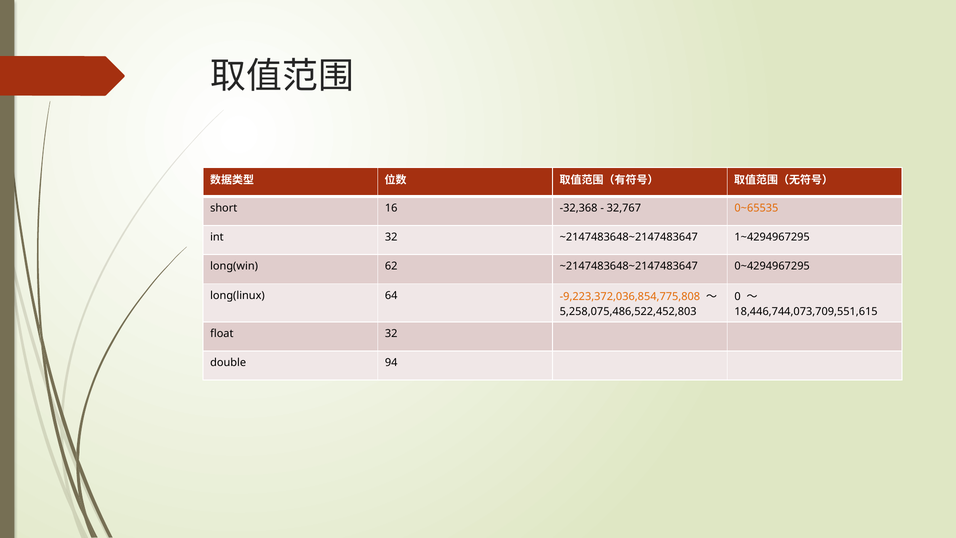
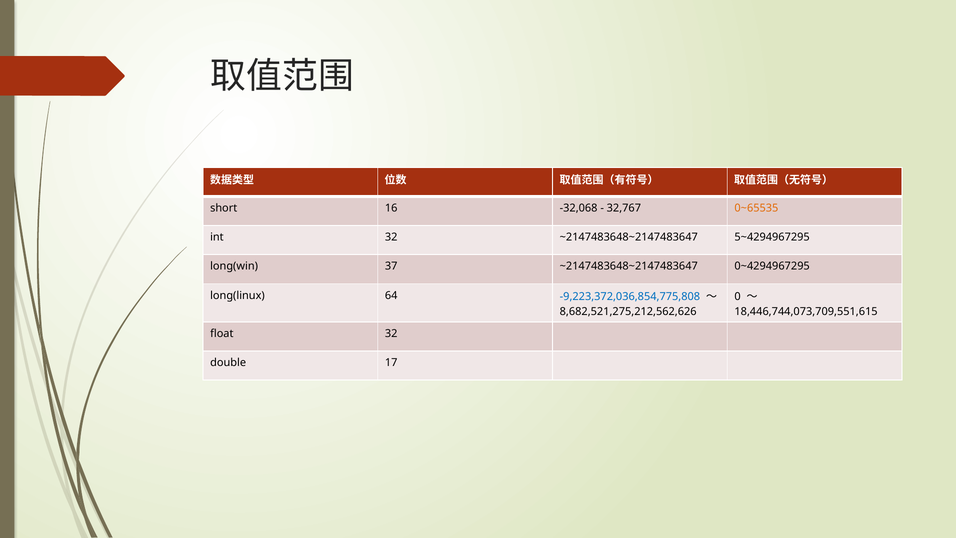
-32,368: -32,368 -> -32,068
1~4294967295: 1~4294967295 -> 5~4294967295
62: 62 -> 37
-9,223,372,036,854,775,808 colour: orange -> blue
5,258,075,486,522,452,803: 5,258,075,486,522,452,803 -> 8,682,521,275,212,562,626
94: 94 -> 17
